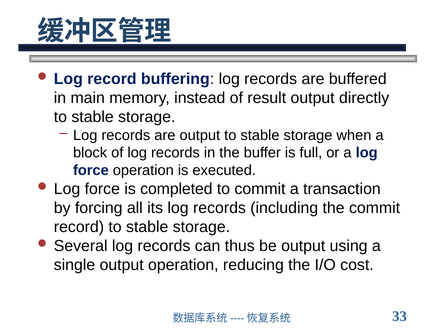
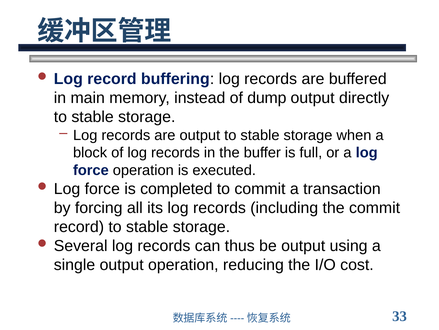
result: result -> dump
